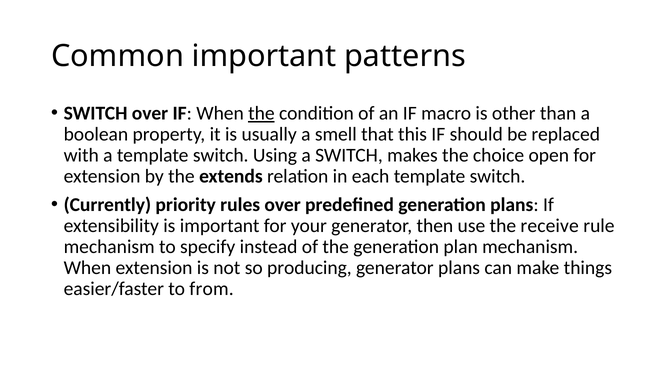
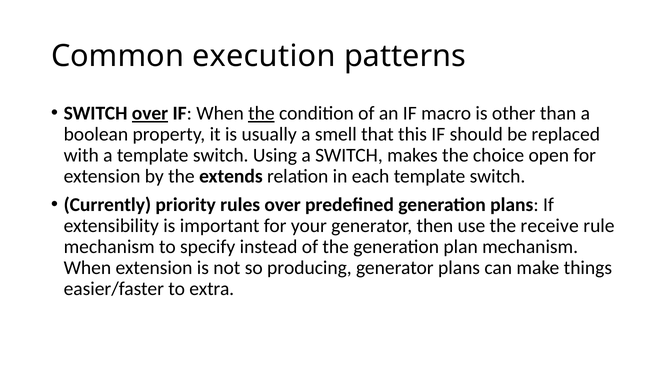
Common important: important -> execution
over at (150, 113) underline: none -> present
from: from -> extra
